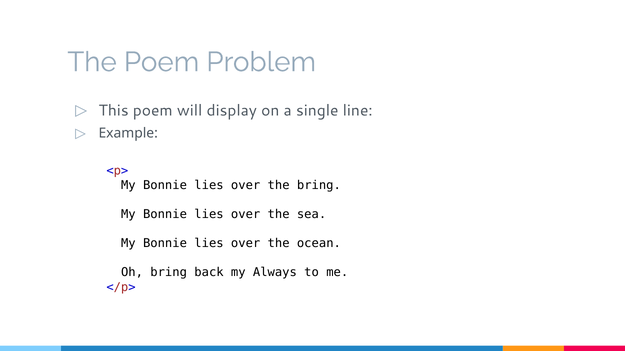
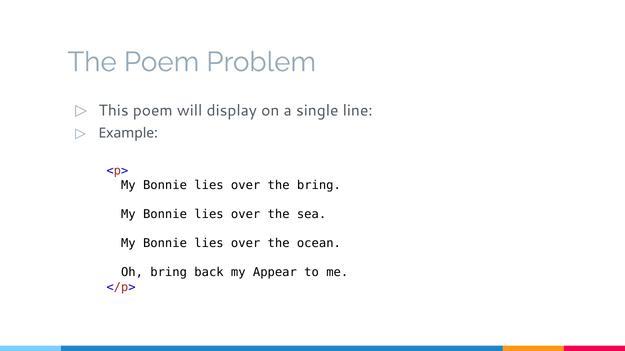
Always: Always -> Appear
